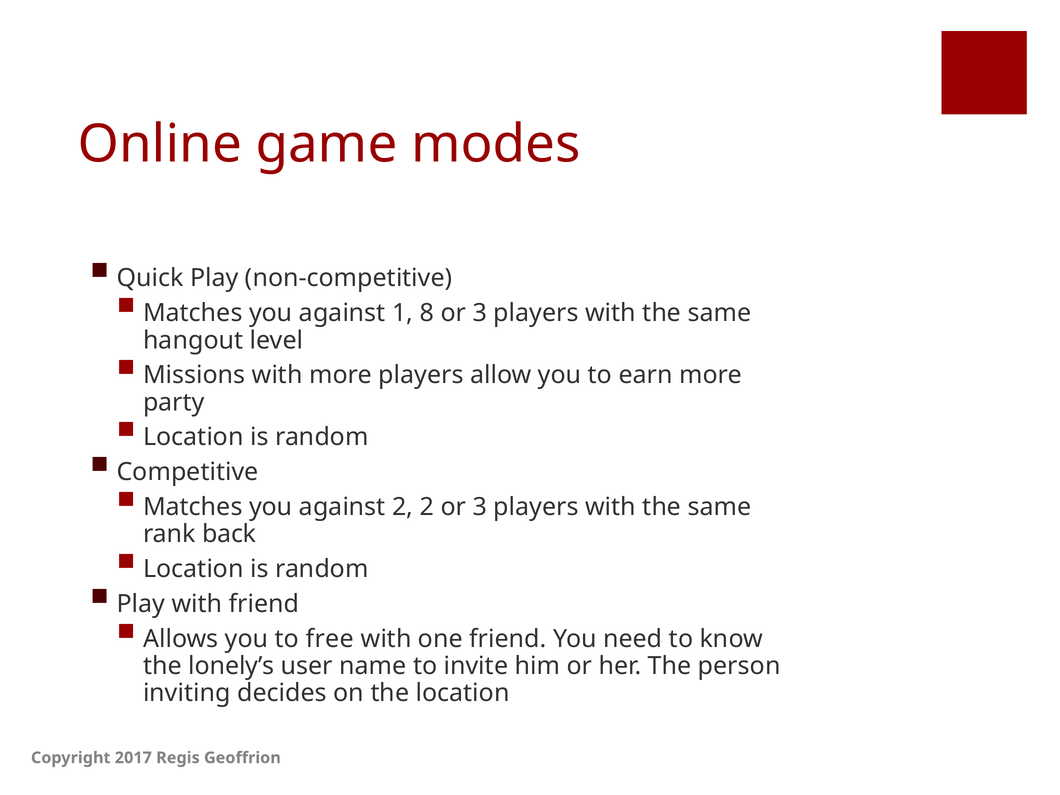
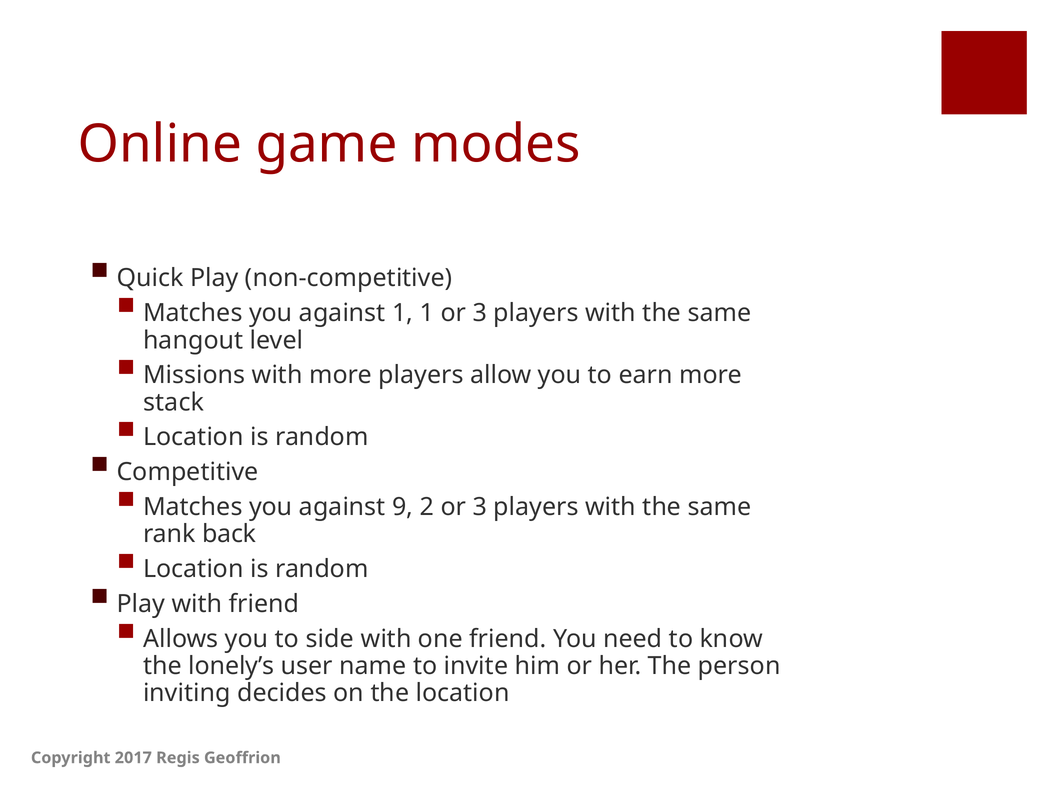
1 8: 8 -> 1
party: party -> stack
against 2: 2 -> 9
free: free -> side
